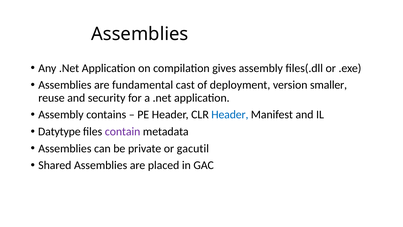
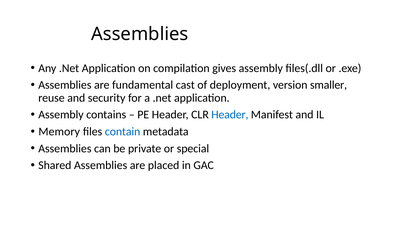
Datytype: Datytype -> Memory
contain colour: purple -> blue
gacutil: gacutil -> special
